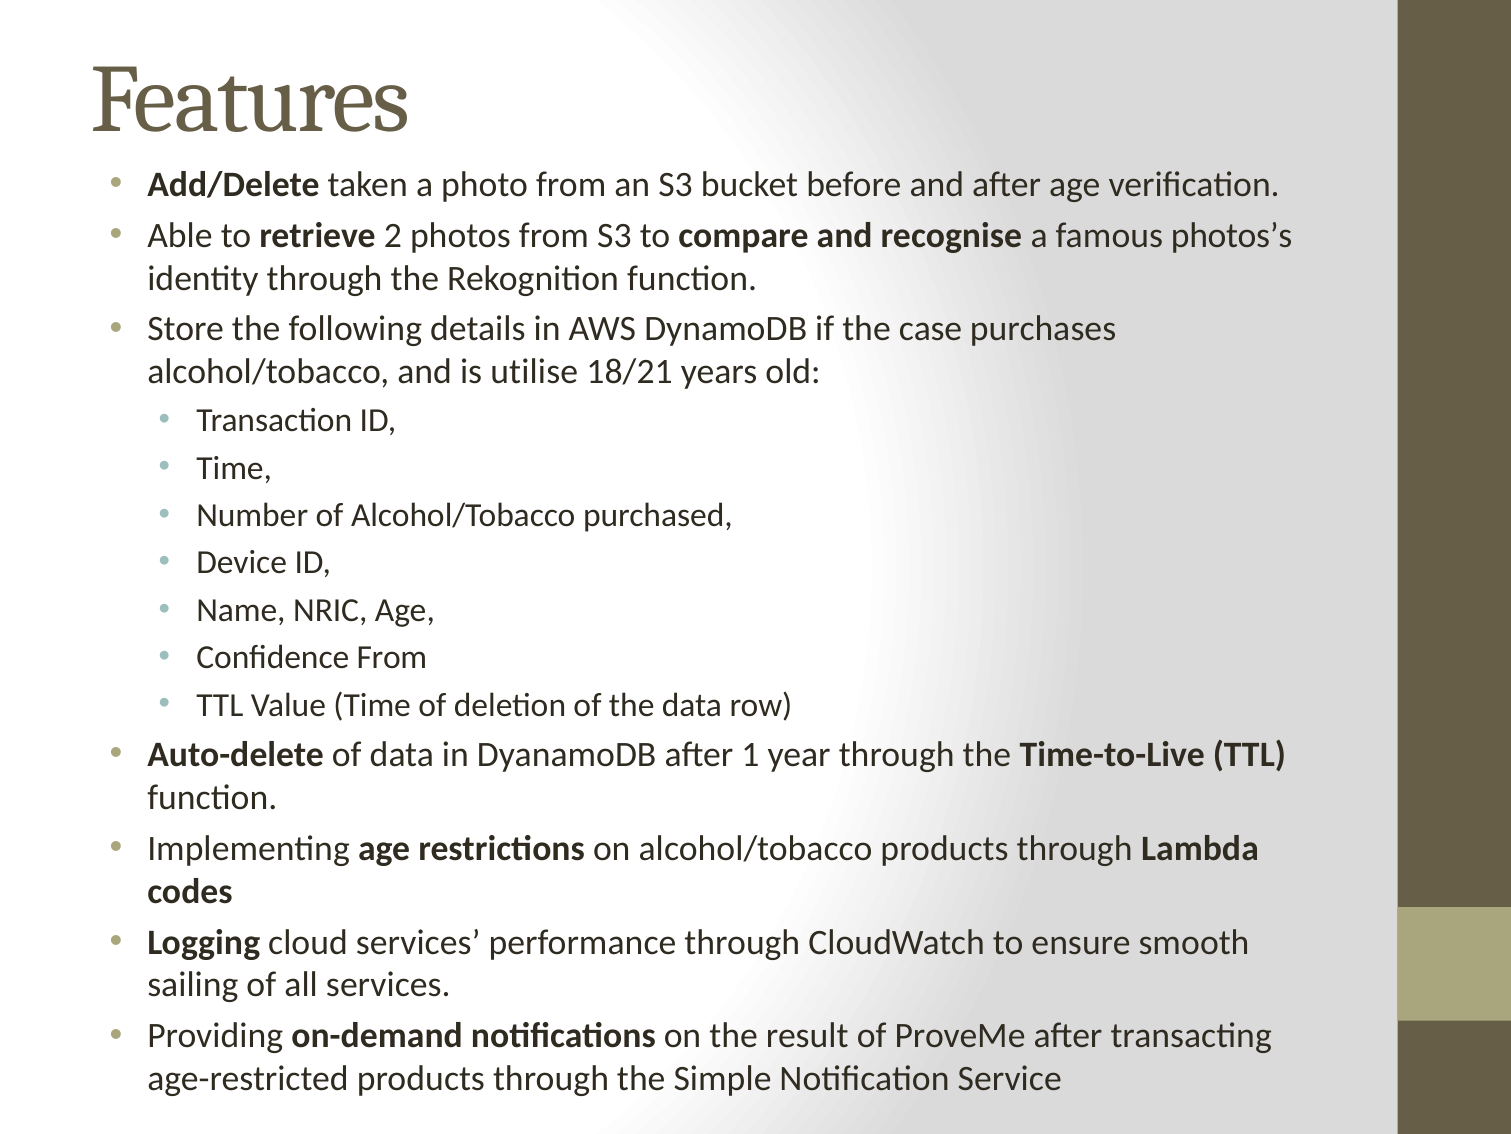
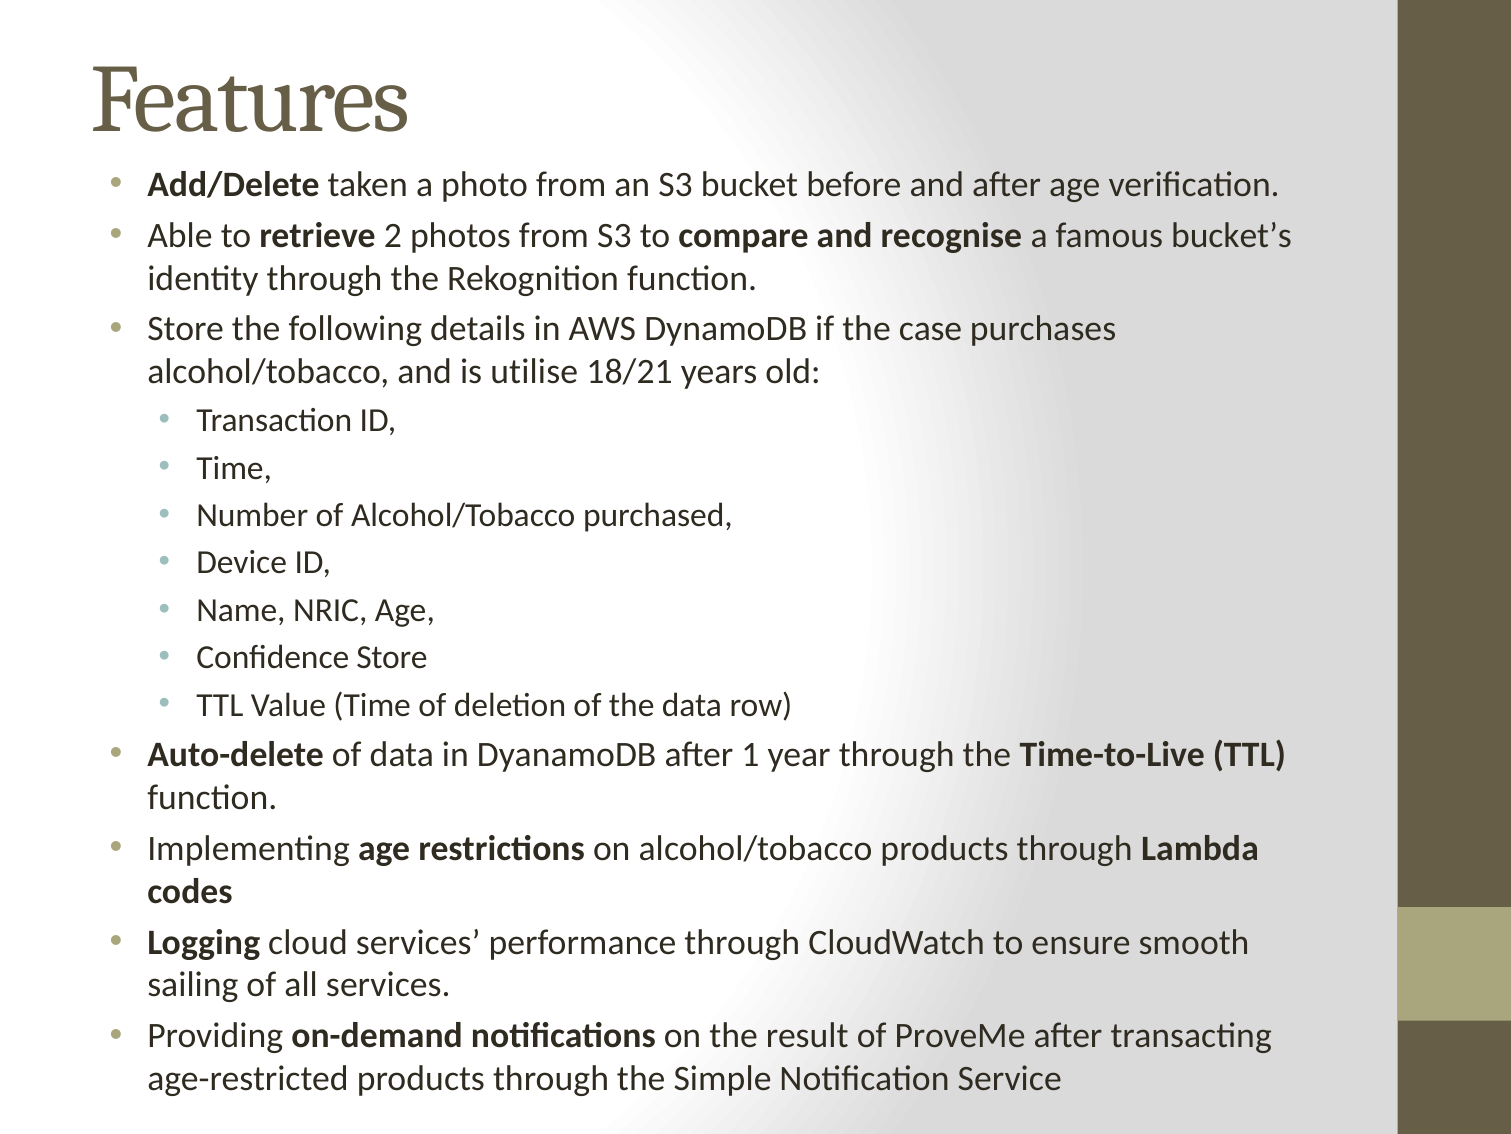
photos’s: photos’s -> bucket’s
Confidence From: From -> Store
